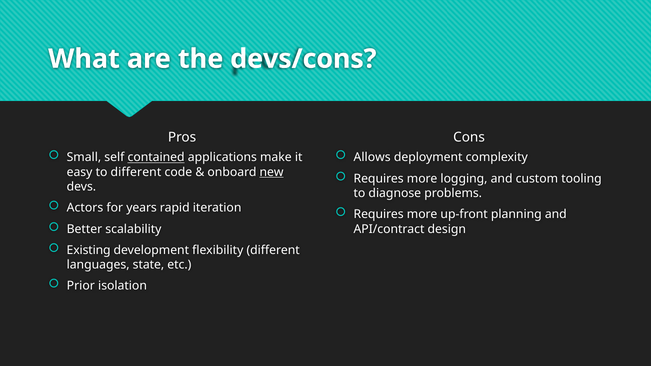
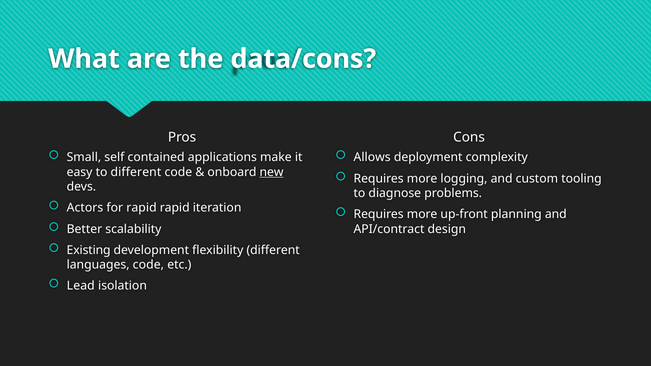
devs/cons: devs/cons -> data/cons
contained underline: present -> none
for years: years -> rapid
languages state: state -> code
Prior: Prior -> Lead
